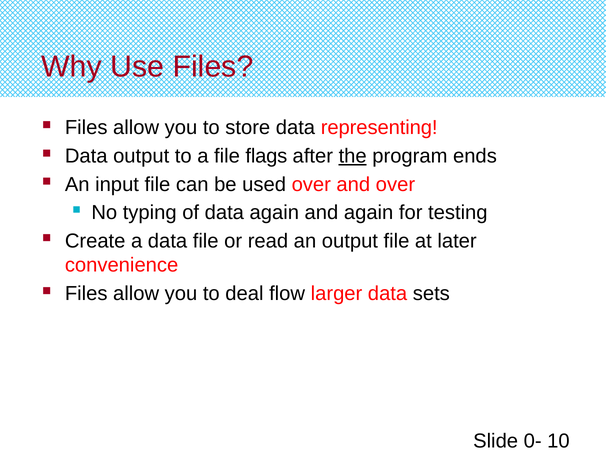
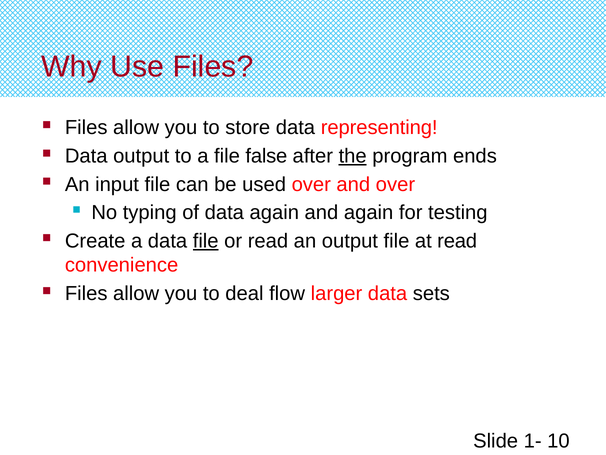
flags: flags -> false
file at (206, 241) underline: none -> present
at later: later -> read
0-: 0- -> 1-
